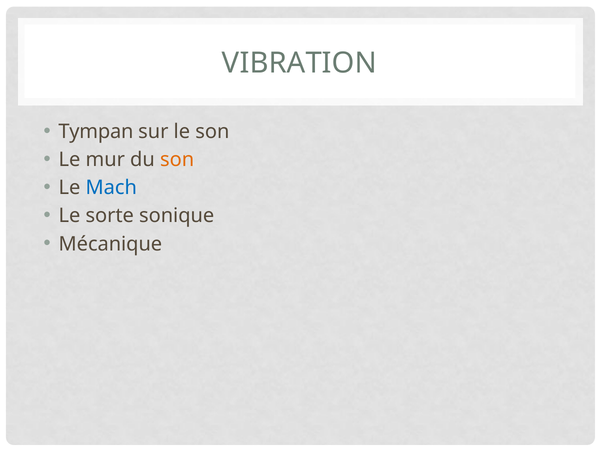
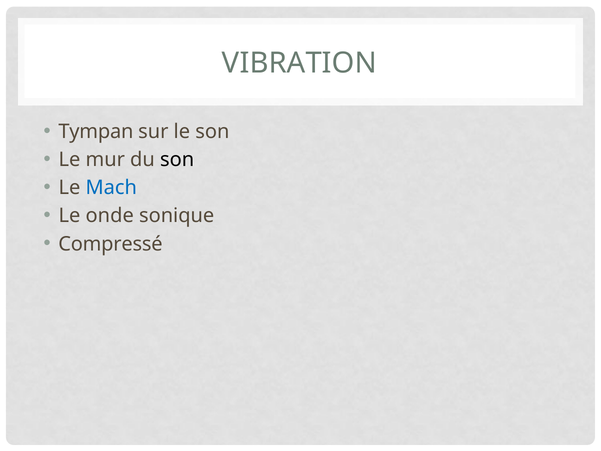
son at (177, 160) colour: orange -> black
sorte: sorte -> onde
Mécanique: Mécanique -> Compressé
